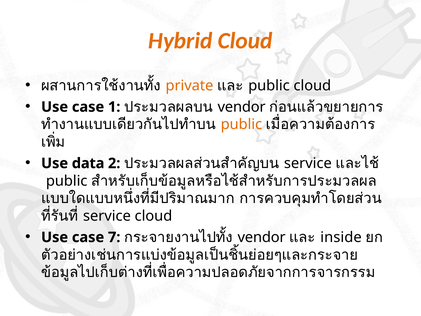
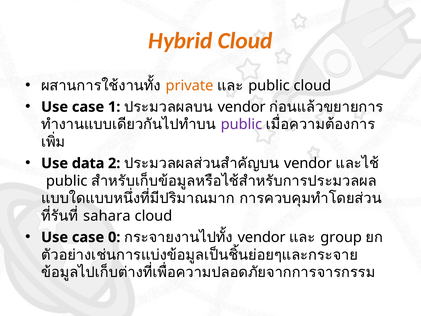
public at (241, 124) colour: orange -> purple
service at (308, 163): service -> vendor
service at (107, 216): service -> sahara
7: 7 -> 0
inside: inside -> group
